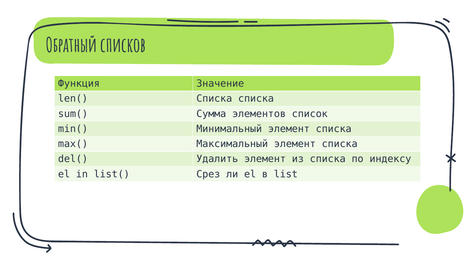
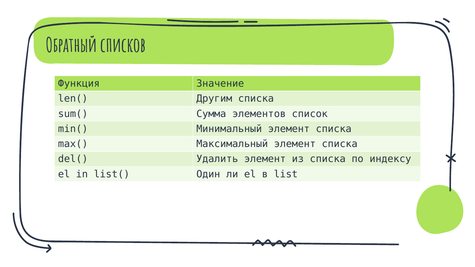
len( Списка: Списка -> Другим
Срез: Срез -> Один
